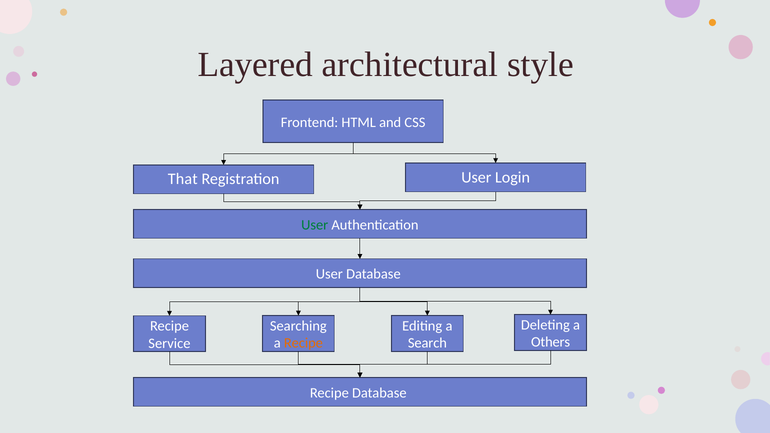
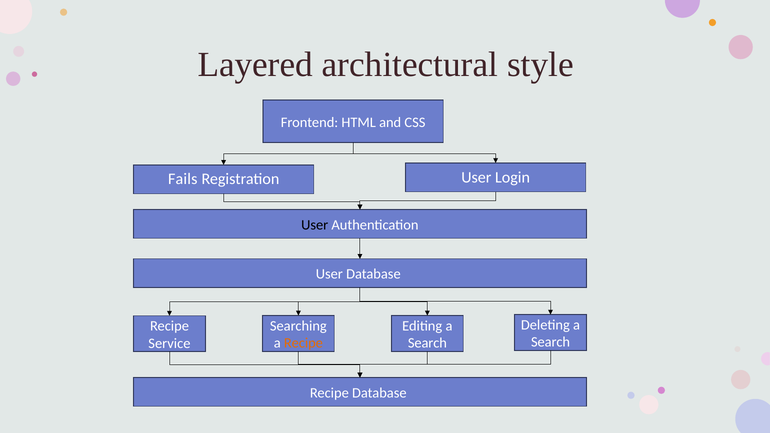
That: That -> Fails
User at (315, 225) colour: green -> black
Others at (551, 342): Others -> Search
